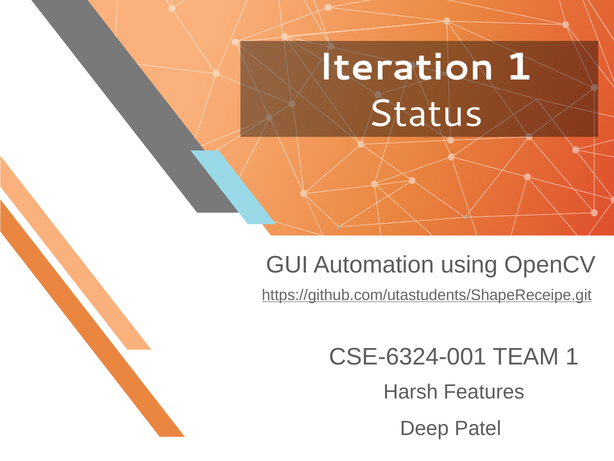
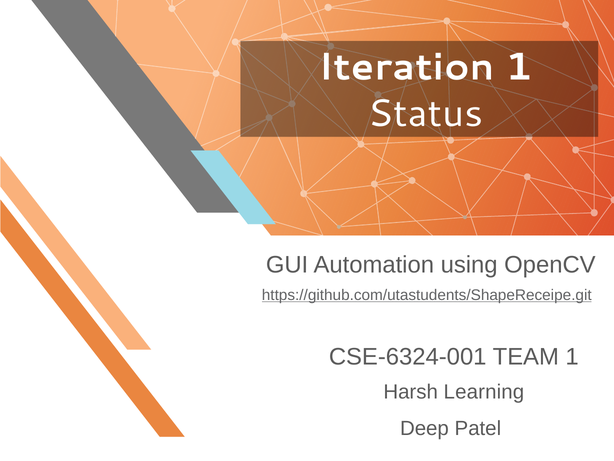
Features: Features -> Learning
